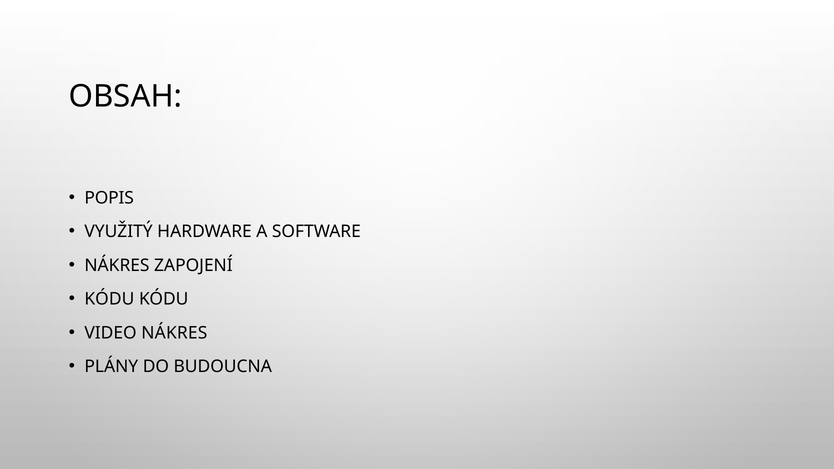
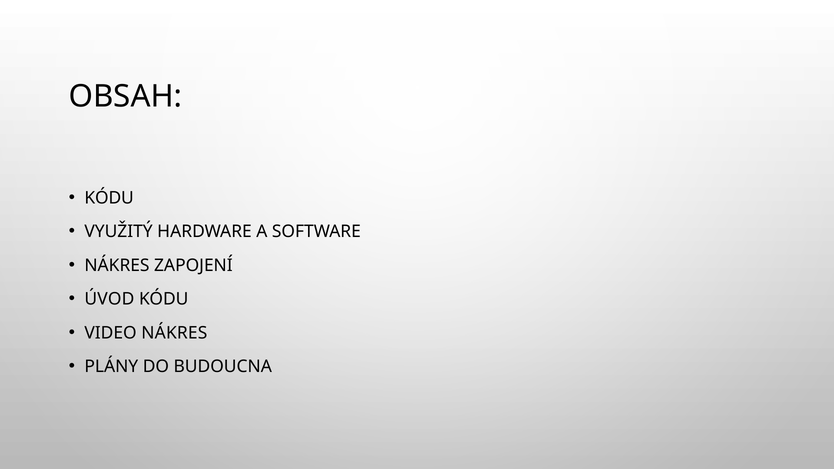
POPIS at (109, 198): POPIS -> KÓDU
KÓDU at (109, 299): KÓDU -> ÚVOD
